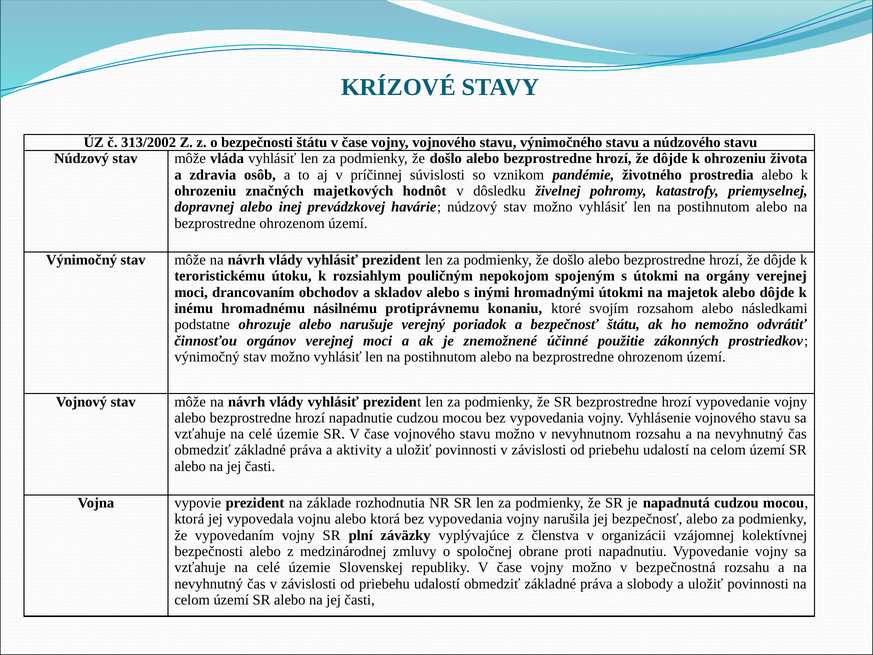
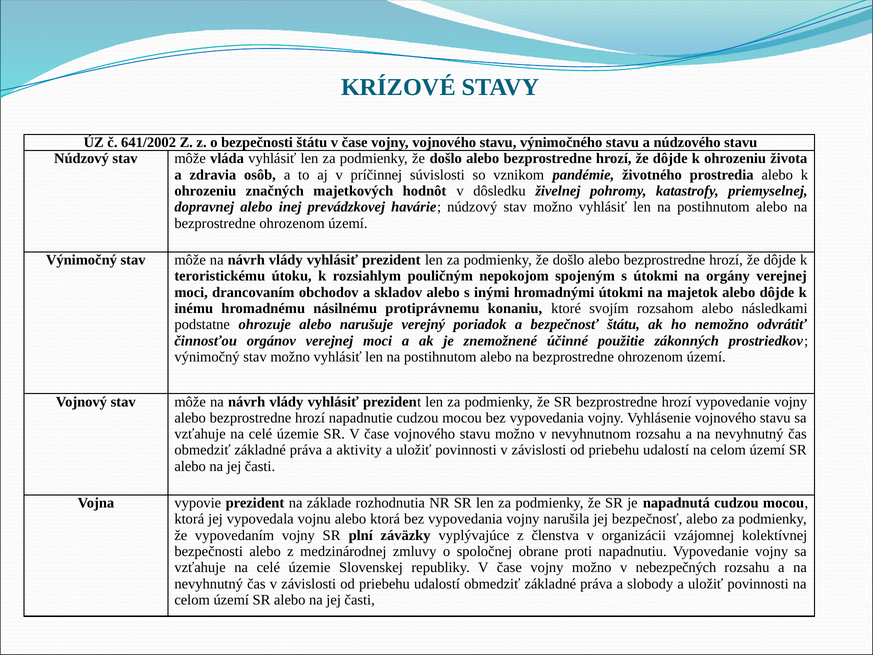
313/2002: 313/2002 -> 641/2002
bezpečnostná: bezpečnostná -> nebezpečných
